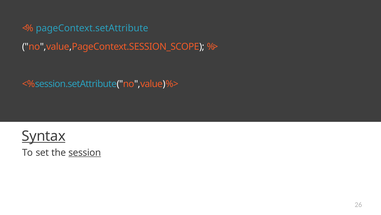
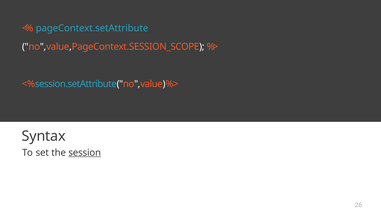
Syntax underline: present -> none
